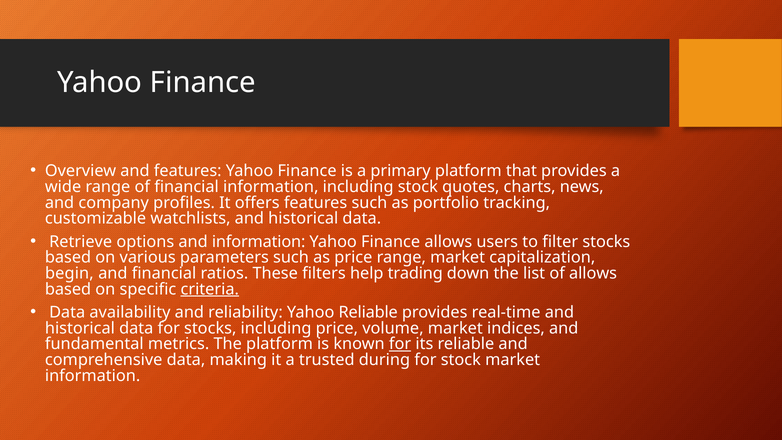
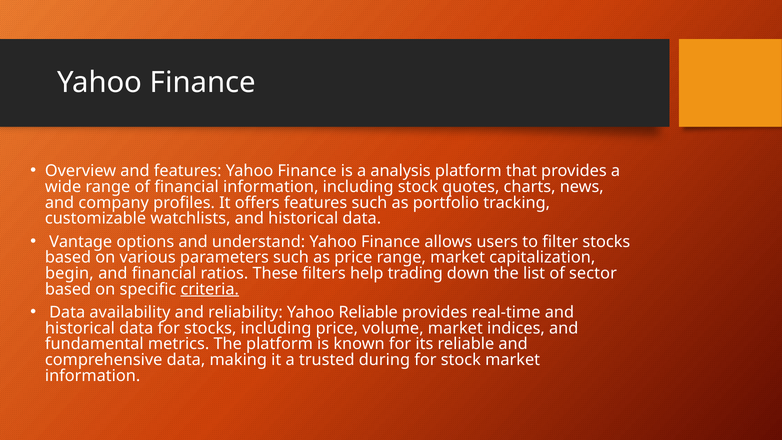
primary: primary -> analysis
Retrieve: Retrieve -> Vantage
and information: information -> understand
of allows: allows -> sector
for at (400, 344) underline: present -> none
